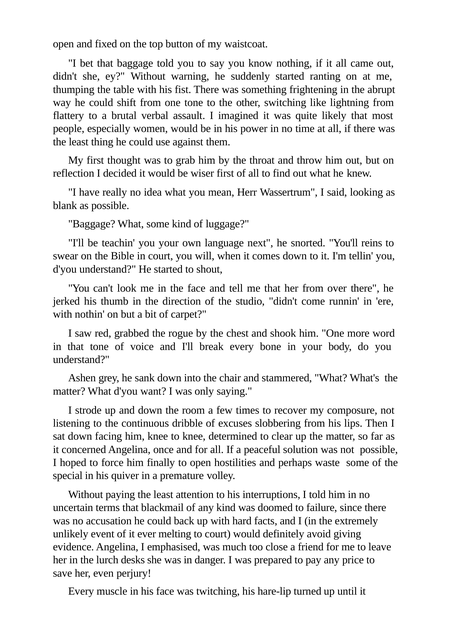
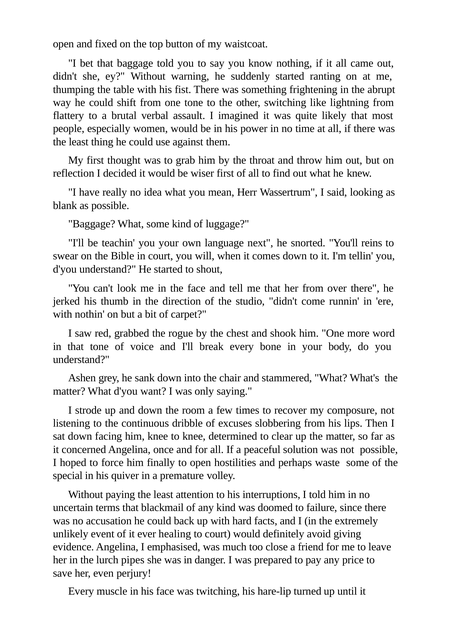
melting: melting -> healing
desks: desks -> pipes
